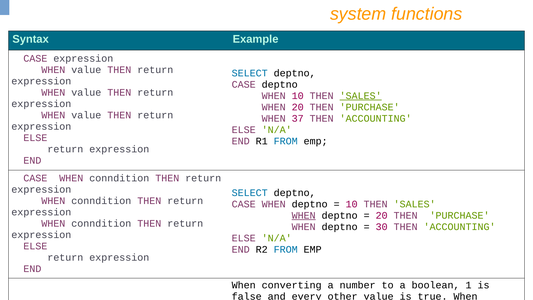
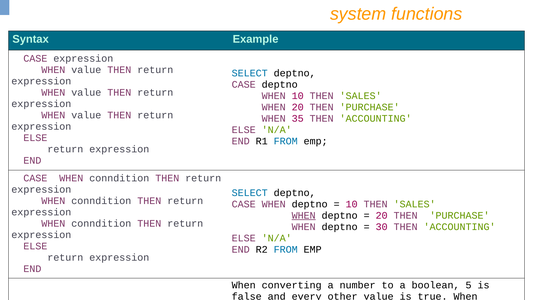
SALES at (361, 96) underline: present -> none
37: 37 -> 35
boolean 1: 1 -> 5
